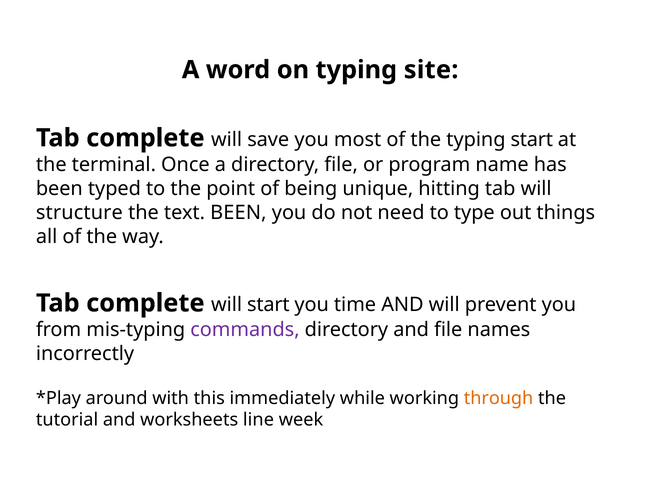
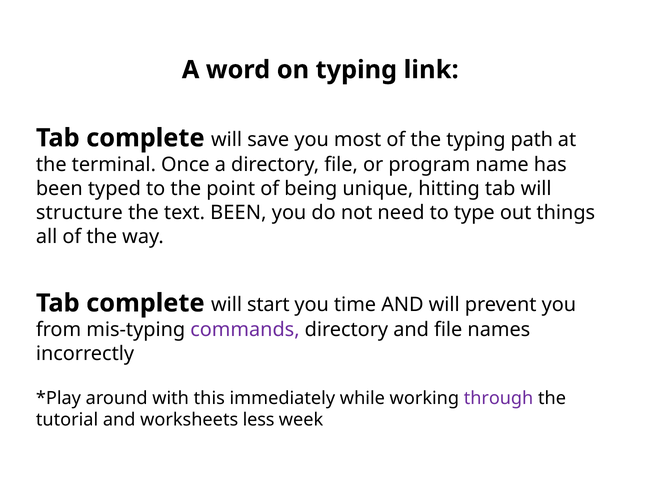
site: site -> link
typing start: start -> path
through colour: orange -> purple
line: line -> less
